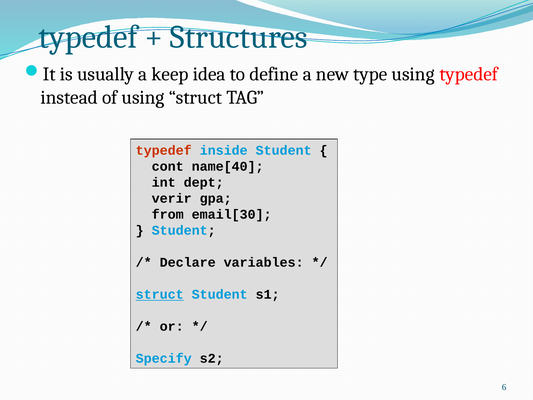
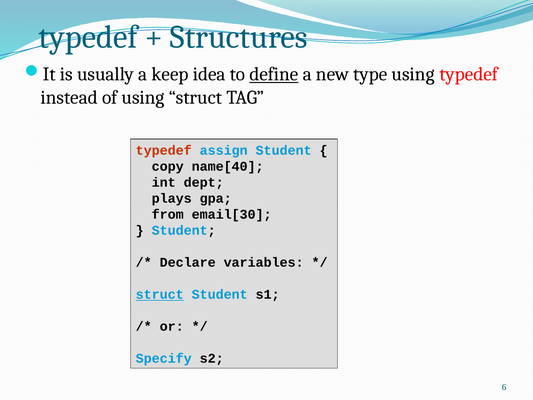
define underline: none -> present
inside: inside -> assign
cont: cont -> copy
verir: verir -> plays
